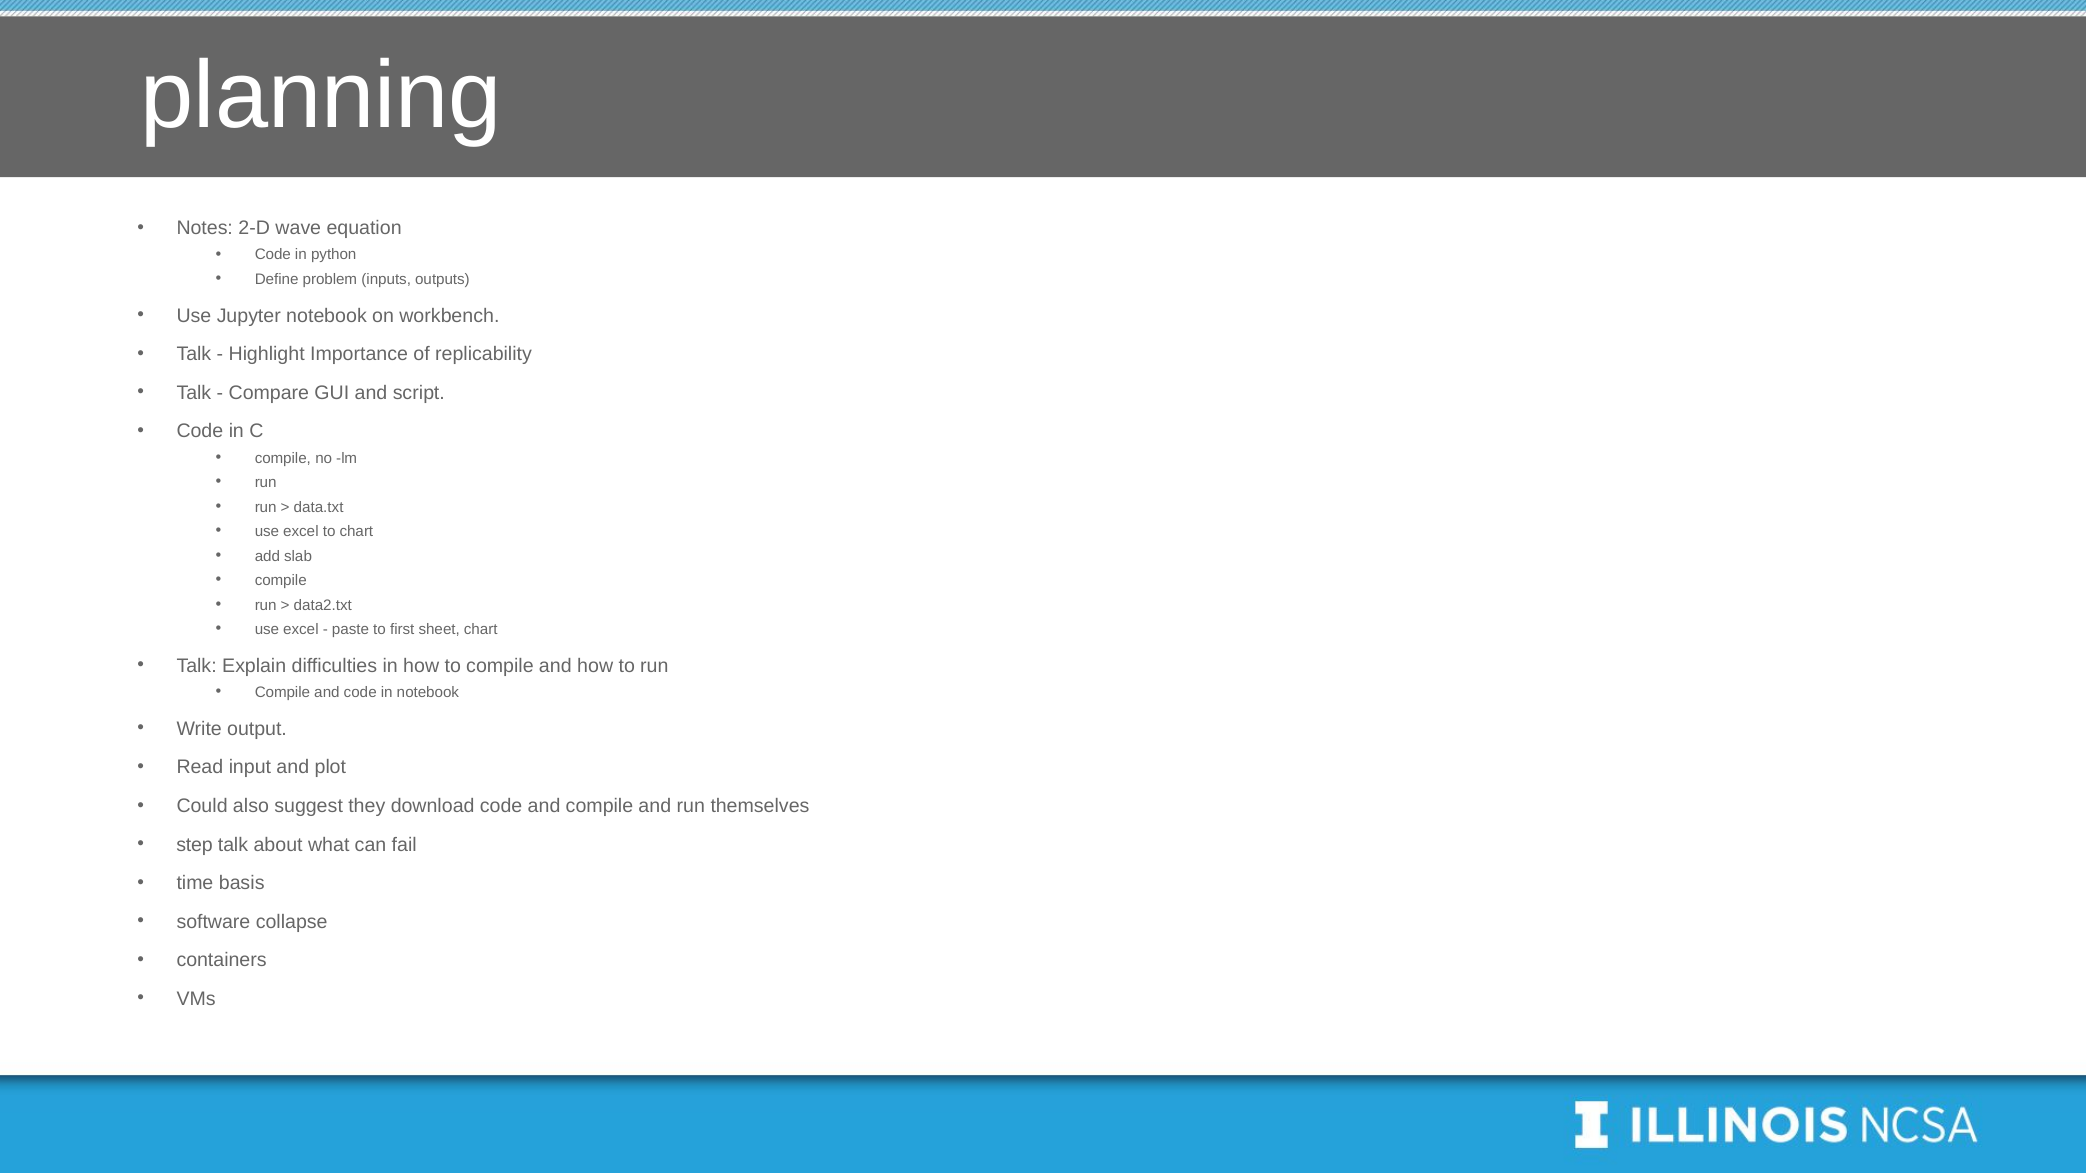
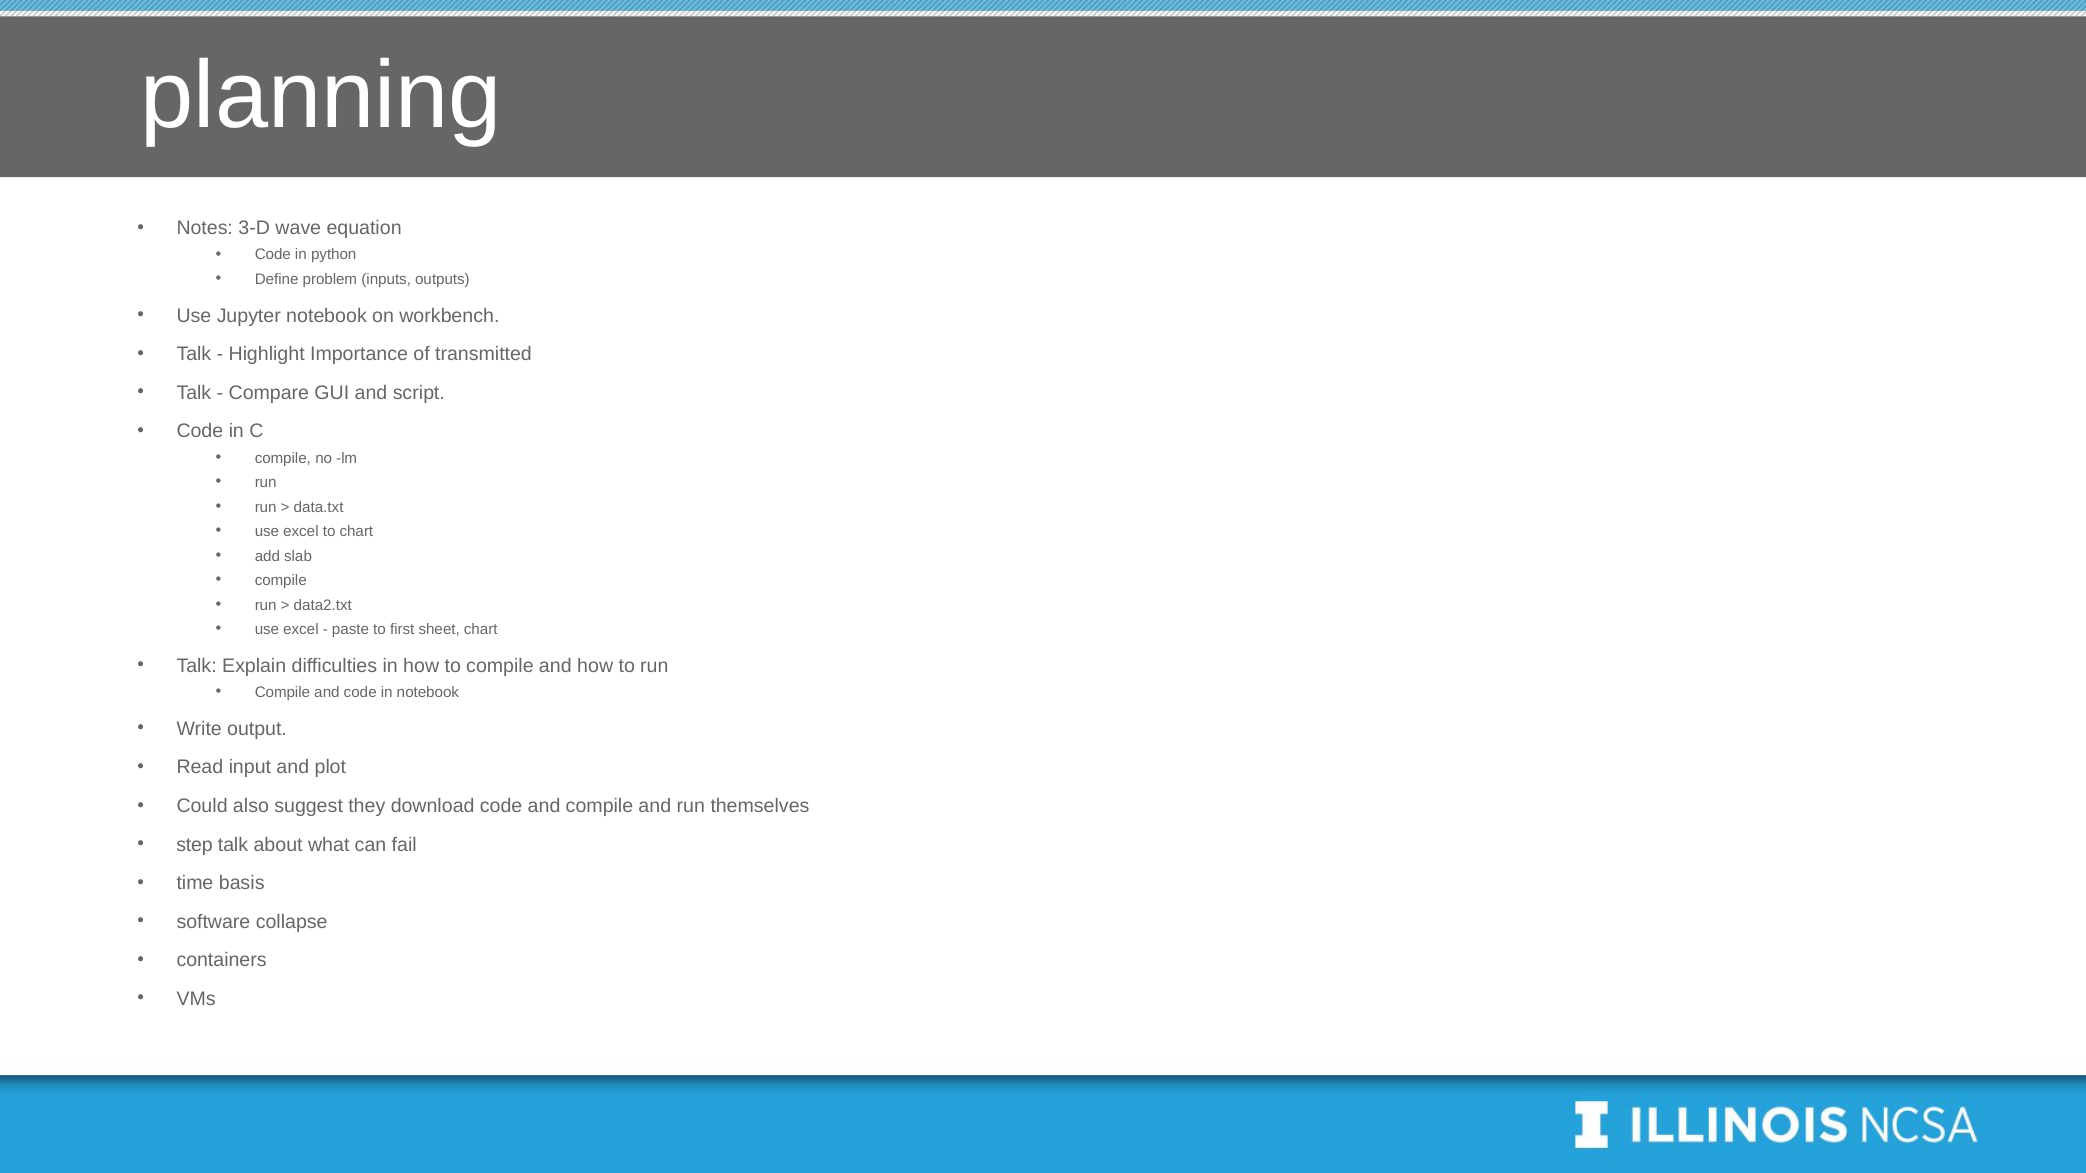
2-D: 2-D -> 3-D
replicability: replicability -> transmitted
